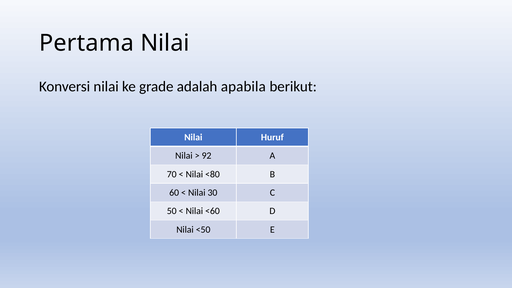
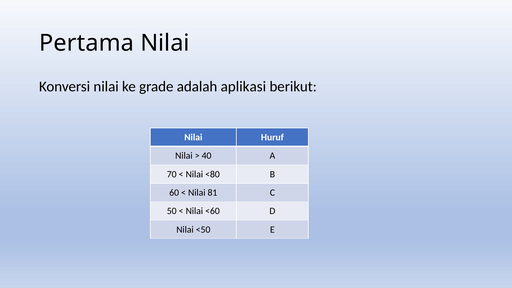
apabila: apabila -> aplikasi
92: 92 -> 40
30: 30 -> 81
